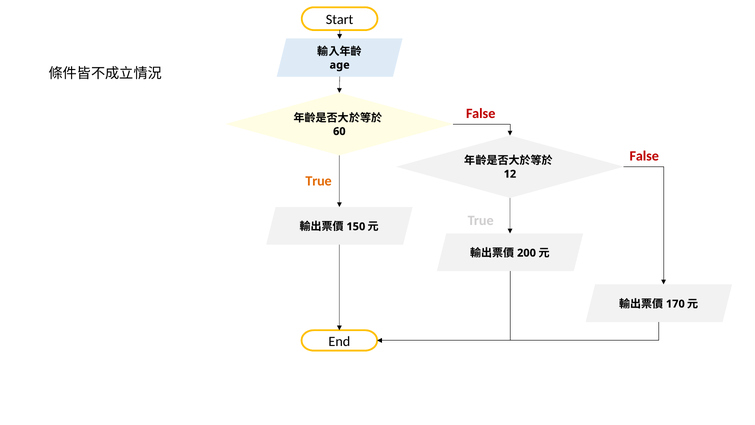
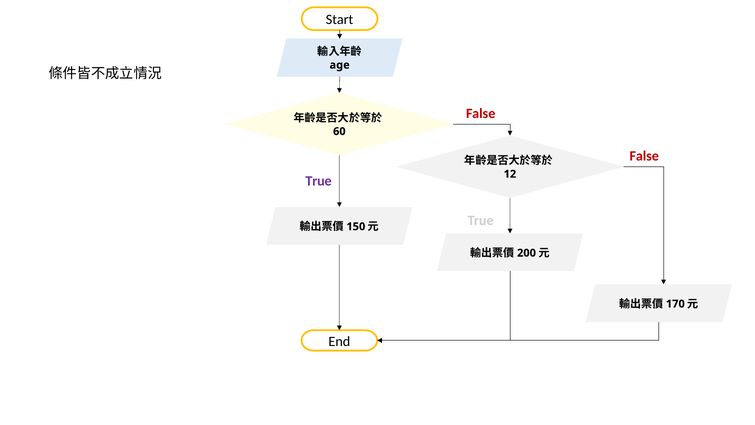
True at (319, 181) colour: orange -> purple
